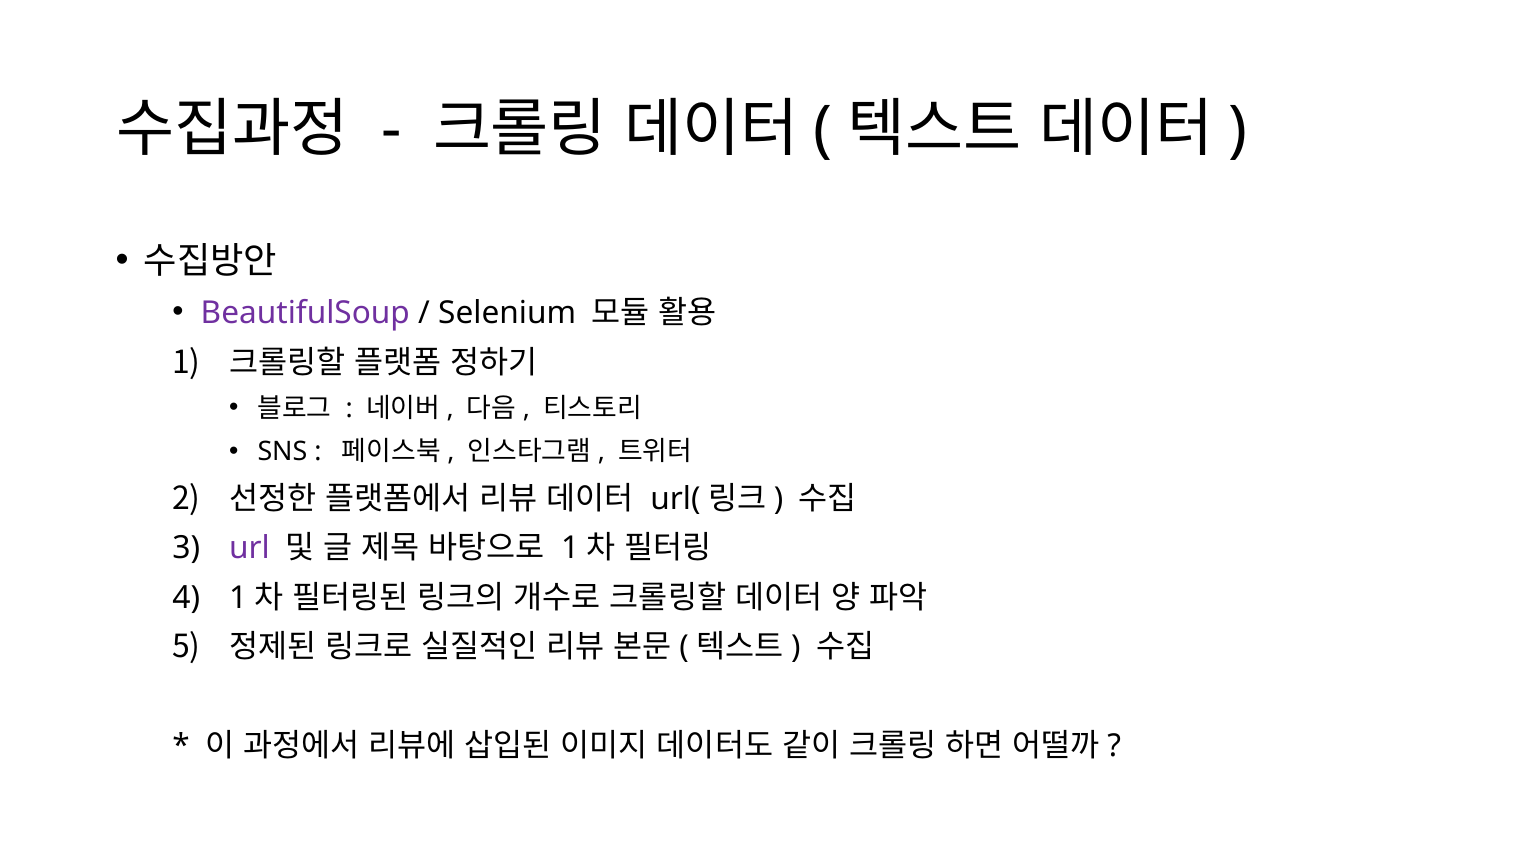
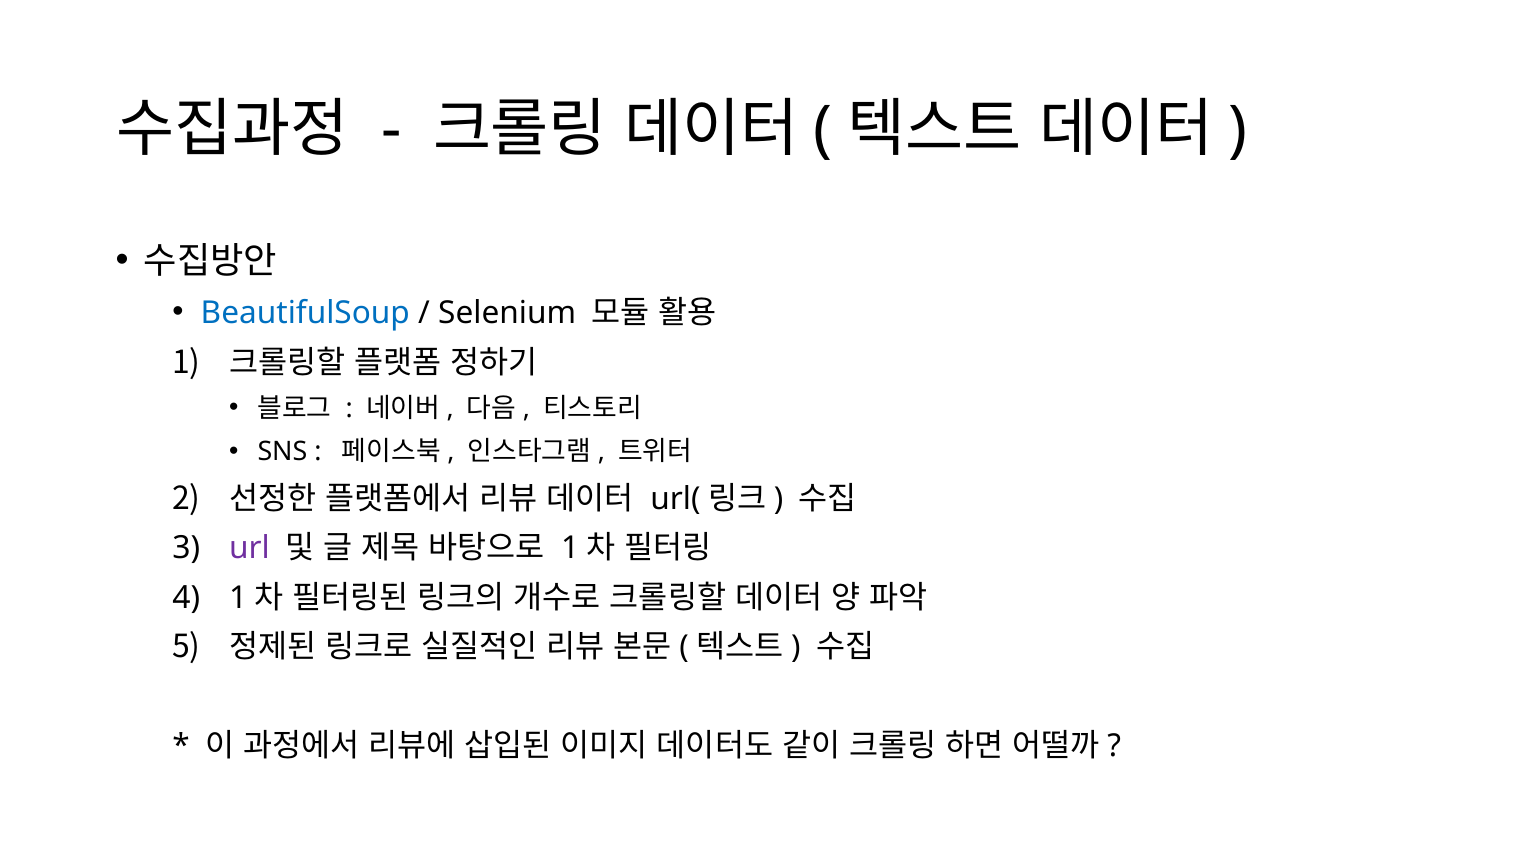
BeautifulSoup colour: purple -> blue
